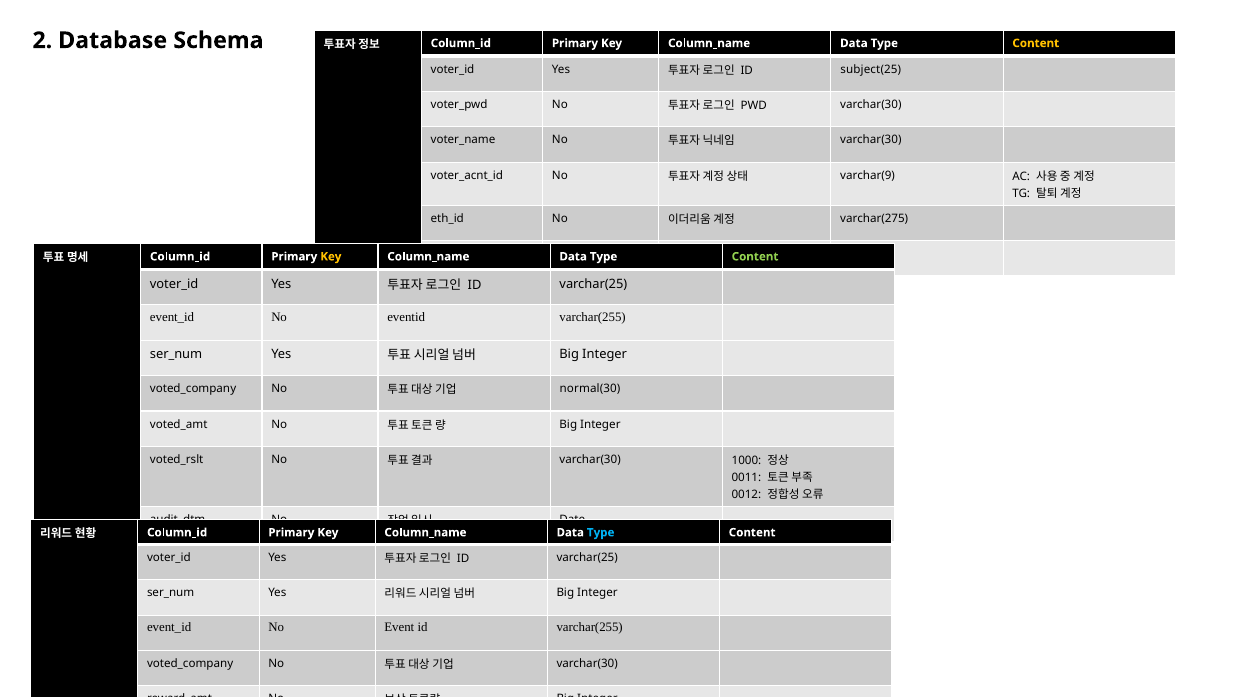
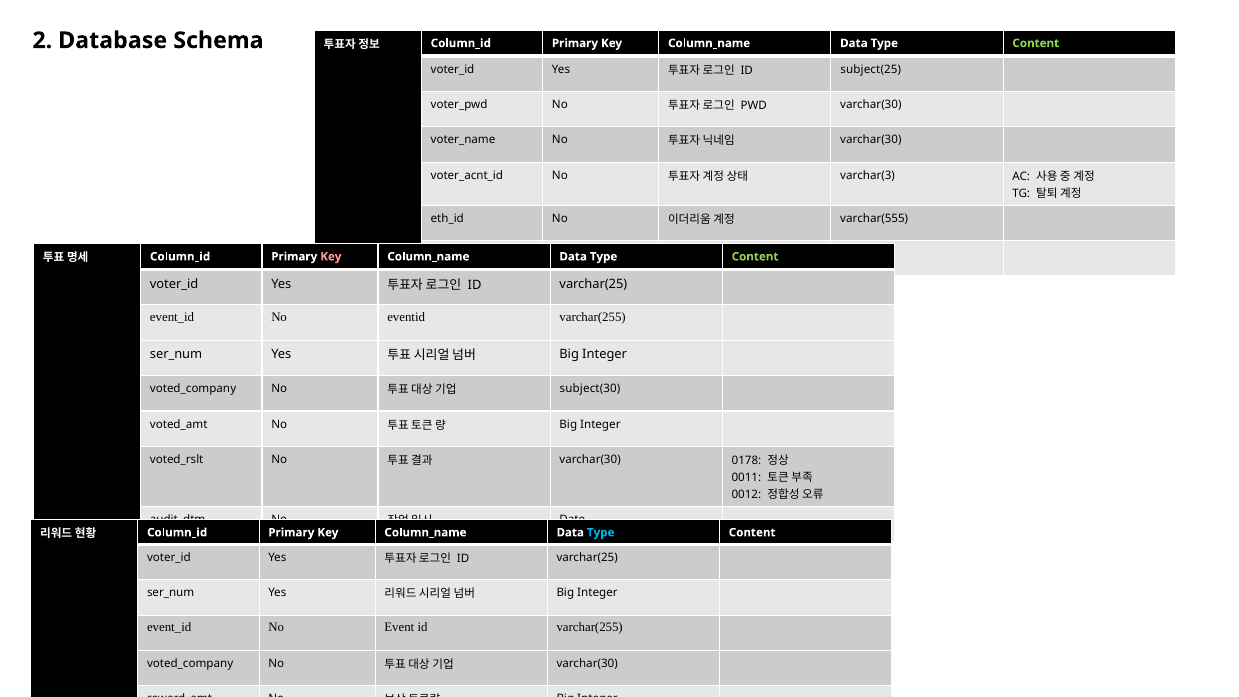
Content at (1036, 43) colour: yellow -> light green
varchar(9: varchar(9 -> varchar(3
varchar(275: varchar(275 -> varchar(555
Key at (331, 257) colour: yellow -> pink
normal(30: normal(30 -> subject(30
1000: 1000 -> 0178
